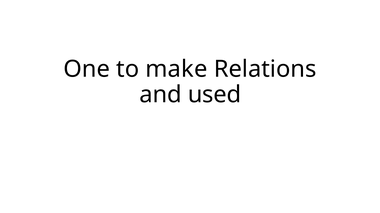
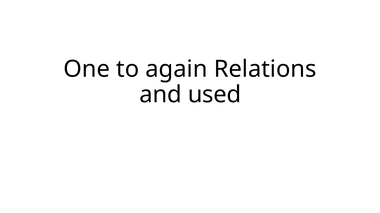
make: make -> again
